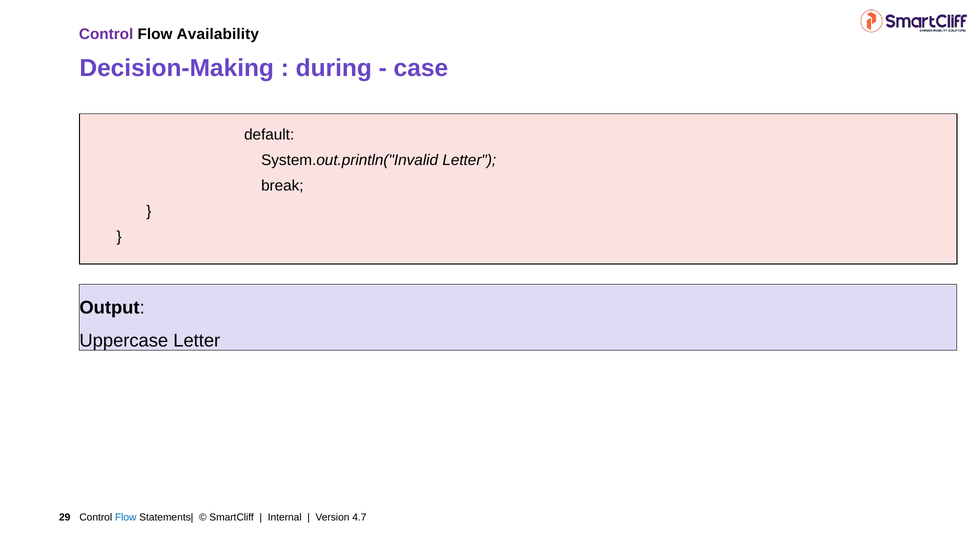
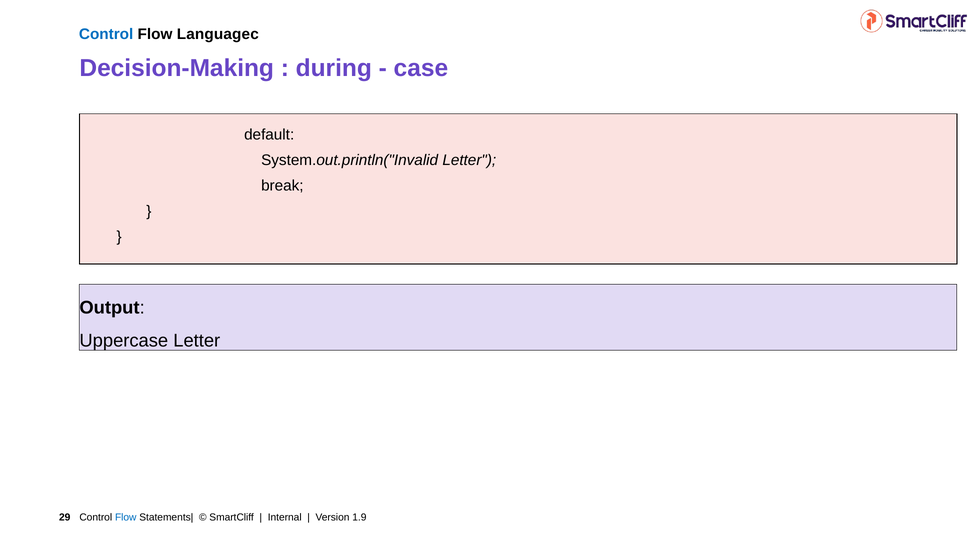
Control at (106, 34) colour: purple -> blue
Availability: Availability -> Languagec
4.7: 4.7 -> 1.9
